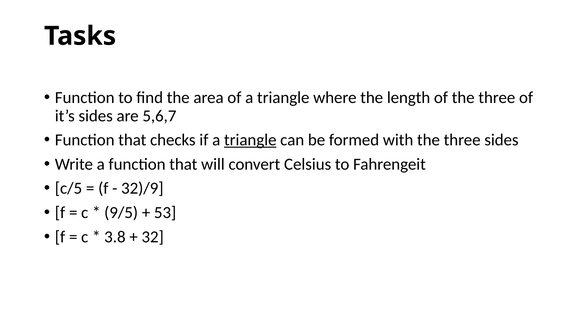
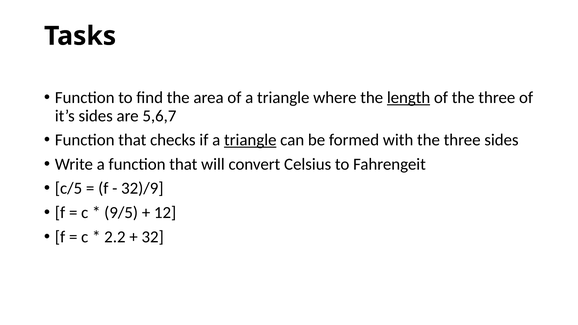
length underline: none -> present
53: 53 -> 12
3.8: 3.8 -> 2.2
